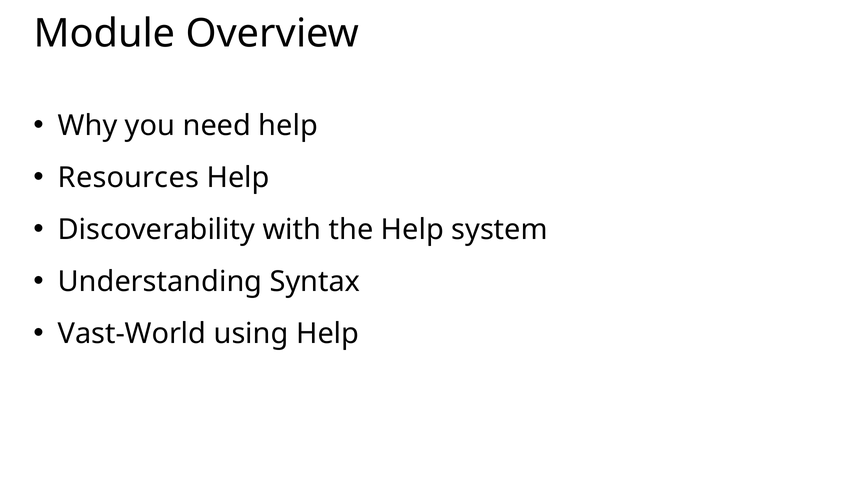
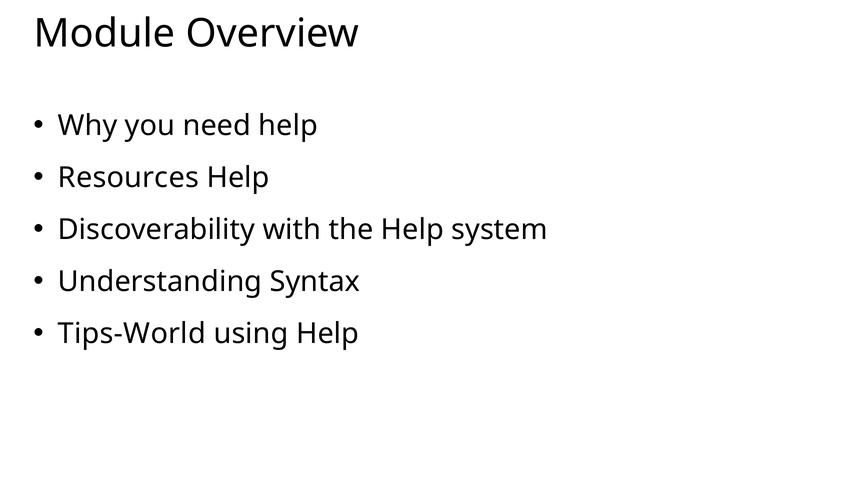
Vast-World: Vast-World -> Tips-World
